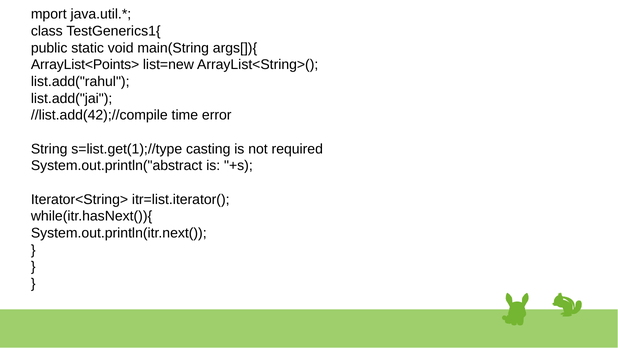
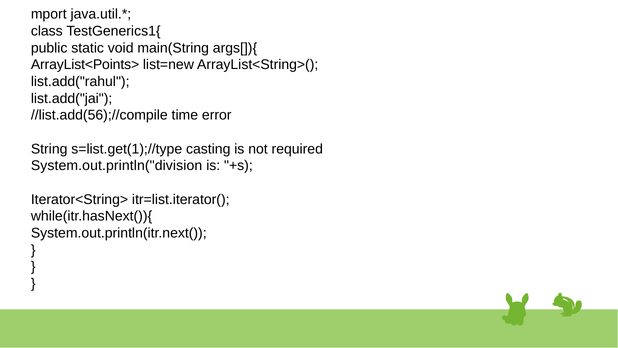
//list.add(42);//compile: //list.add(42);//compile -> //list.add(56);//compile
System.out.println("abstract: System.out.println("abstract -> System.out.println("division
